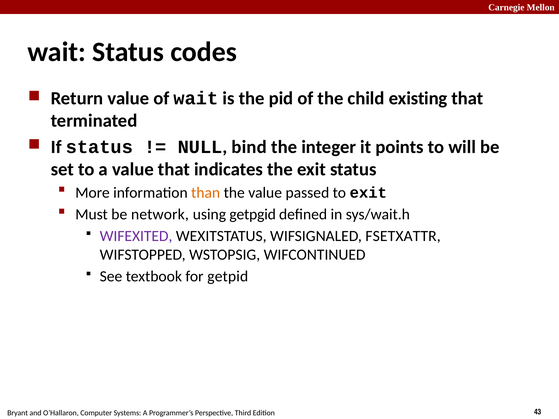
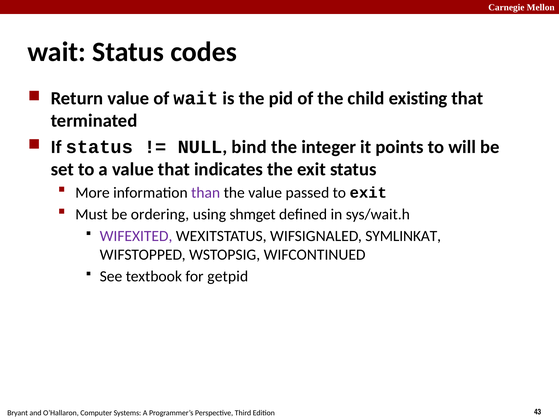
than colour: orange -> purple
network: network -> ordering
getpgid: getpgid -> shmget
FSETXATTR: FSETXATTR -> SYMLINKAT
